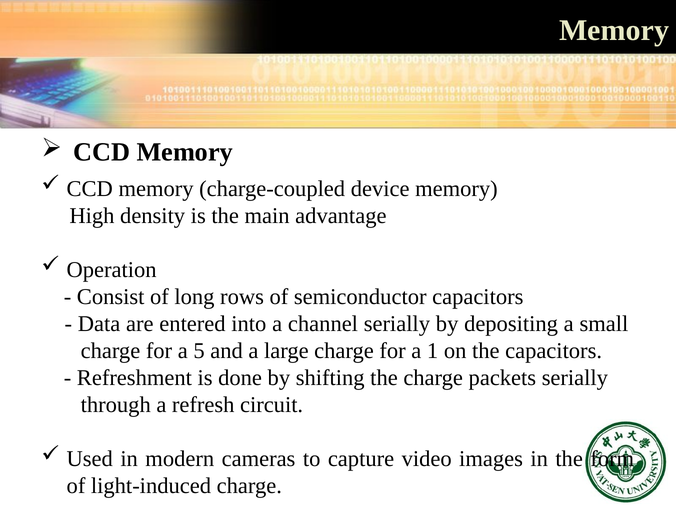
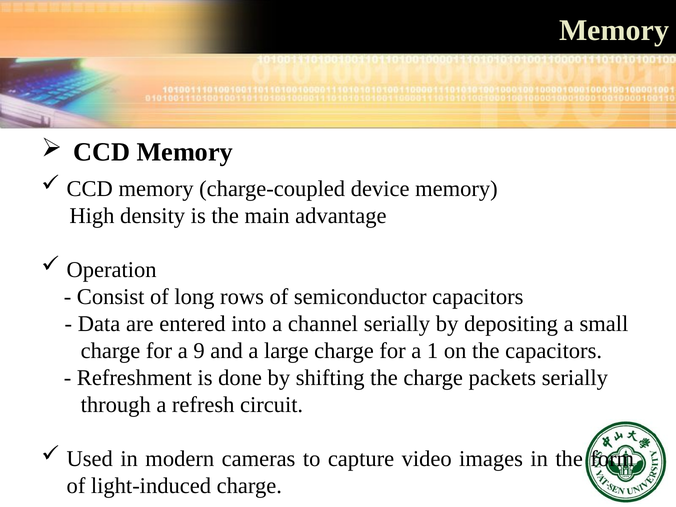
5: 5 -> 9
